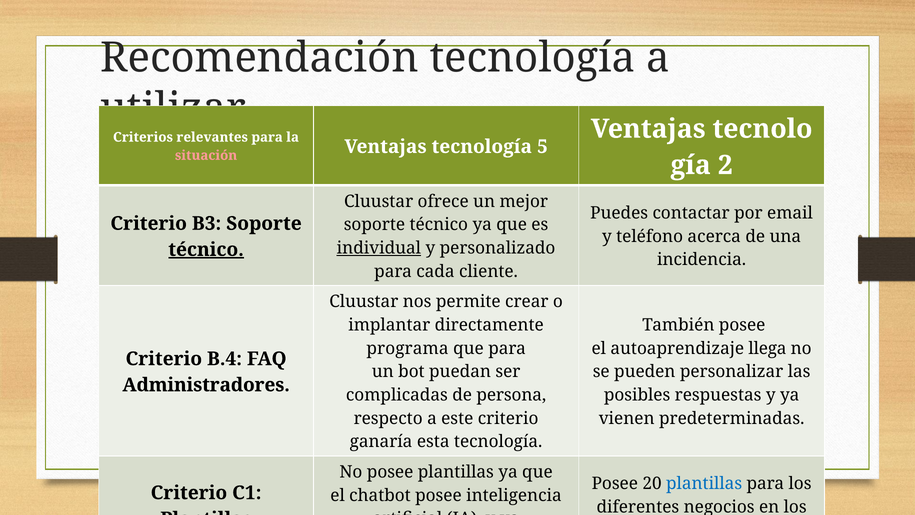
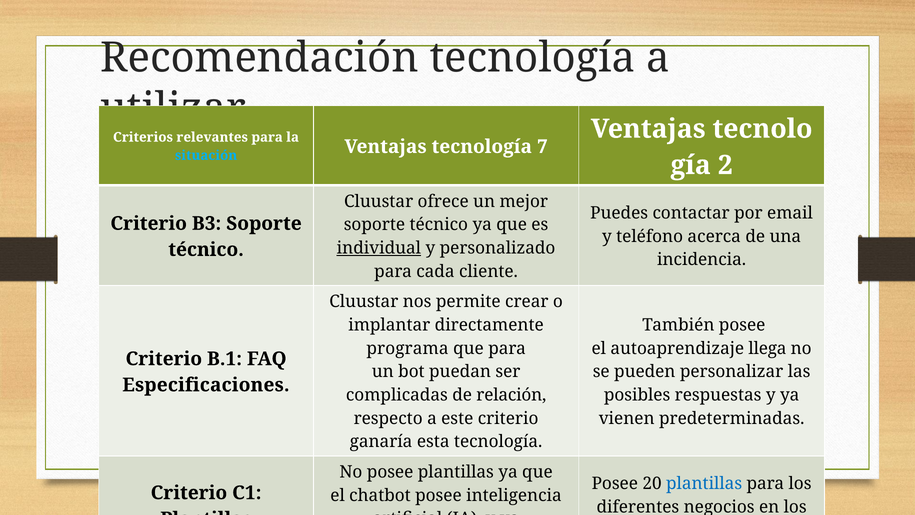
situación colour: pink -> light blue
5: 5 -> 7
técnico at (206, 249) underline: present -> none
B.4: B.4 -> B.1
Administradores: Administradores -> Especificaciones
persona: persona -> relación
